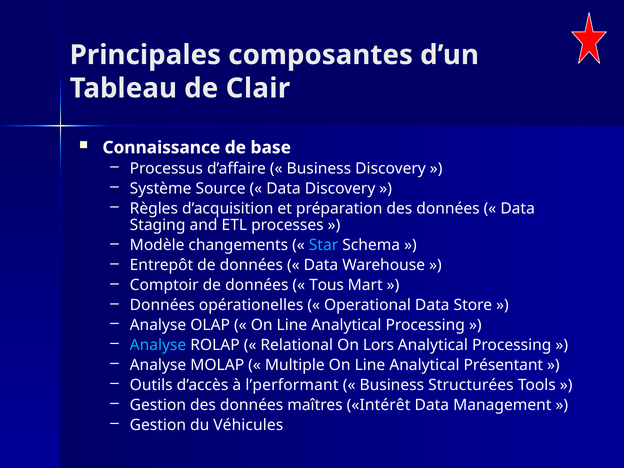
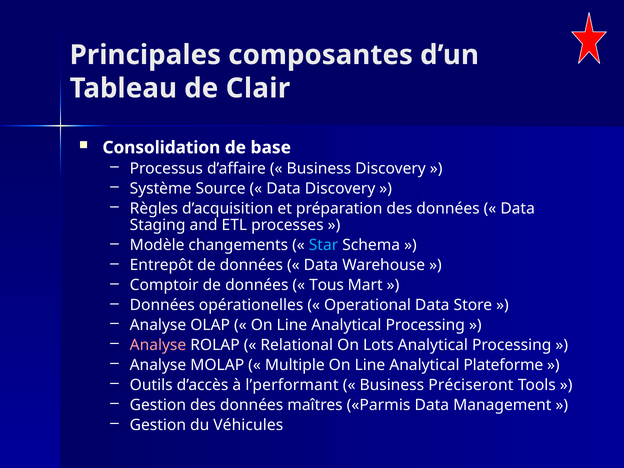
Connaissance: Connaissance -> Consolidation
Analyse at (158, 345) colour: light blue -> pink
Lors: Lors -> Lots
Présentant: Présentant -> Plateforme
Structurées: Structurées -> Préciseront
Intérêt: Intérêt -> Parmis
